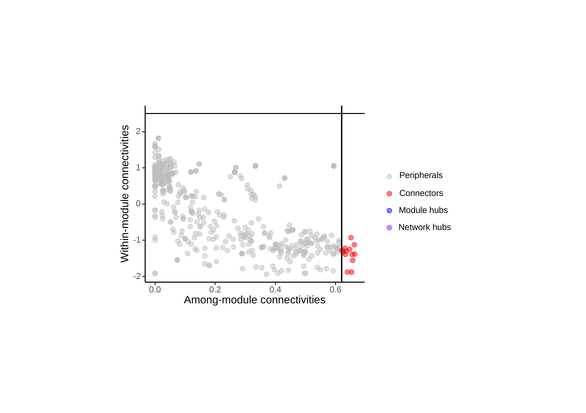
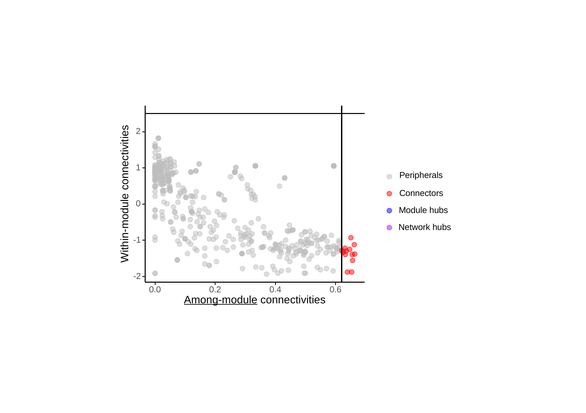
Among-module underline: none -> present
